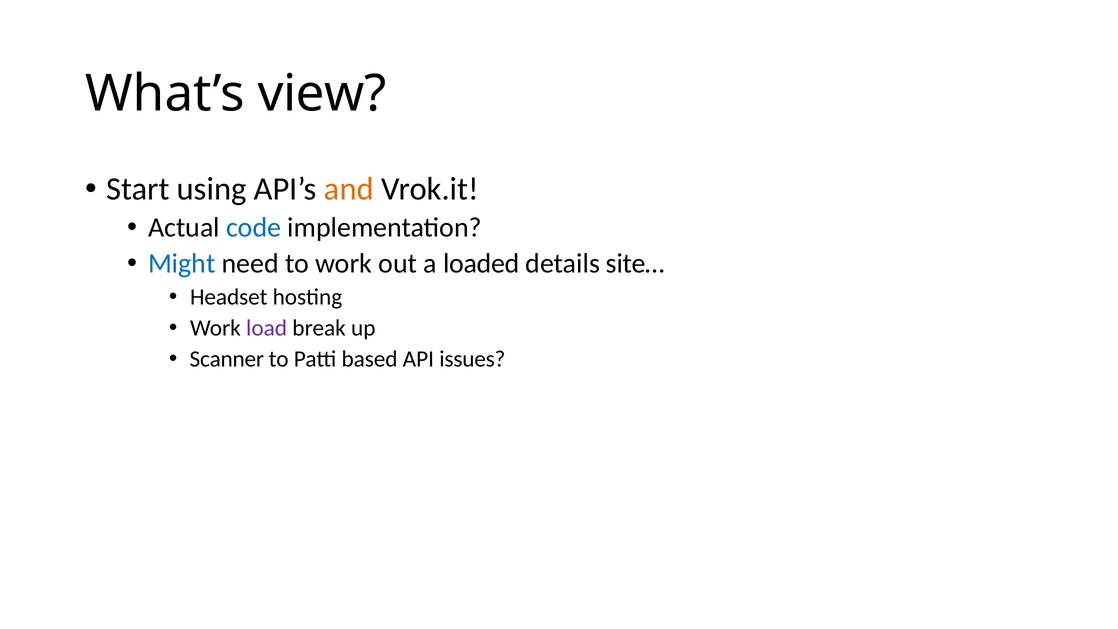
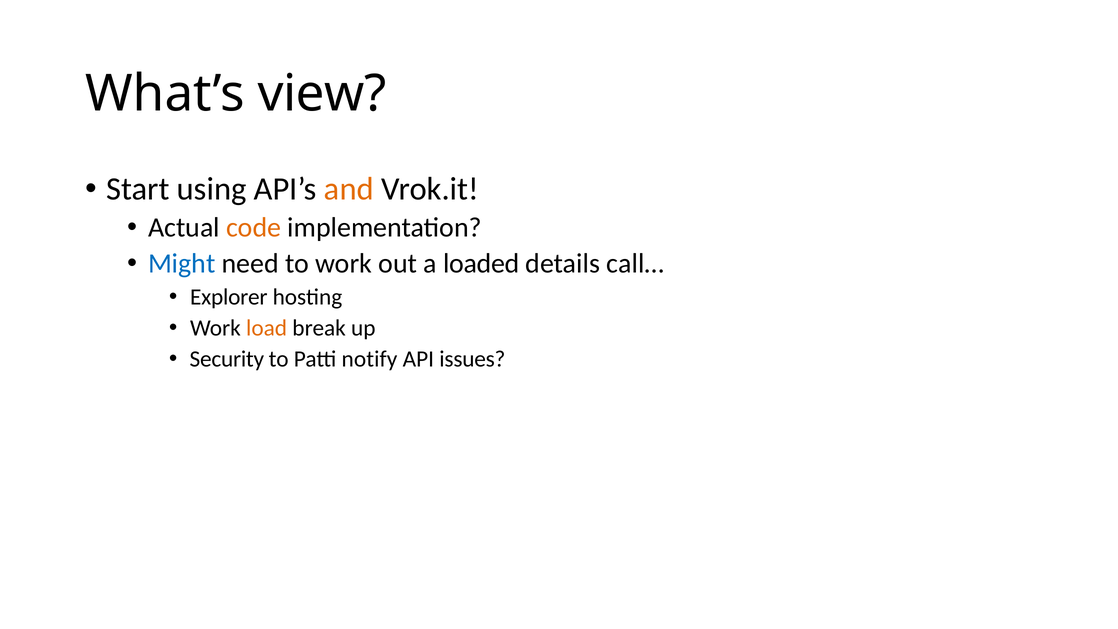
code colour: blue -> orange
site…: site… -> call…
Headset: Headset -> Explorer
load colour: purple -> orange
Scanner: Scanner -> Security
based: based -> notify
